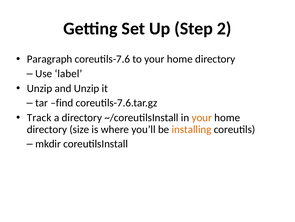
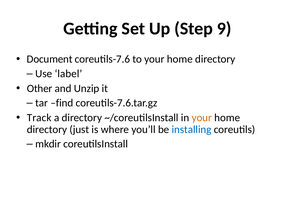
2: 2 -> 9
Paragraph: Paragraph -> Document
Unzip at (40, 88): Unzip -> Other
size: size -> just
installing colour: orange -> blue
